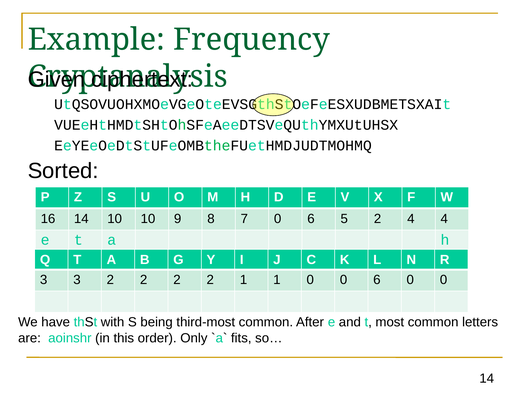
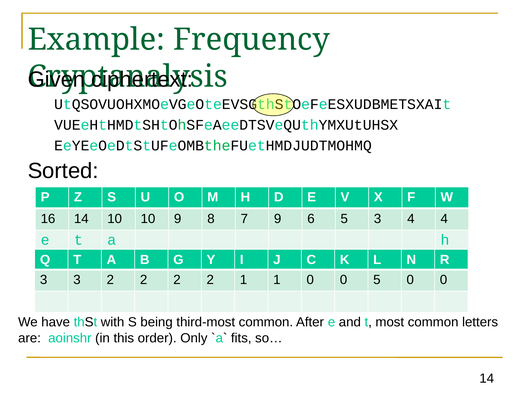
7 0: 0 -> 9
5 2: 2 -> 3
0 0 6: 6 -> 5
